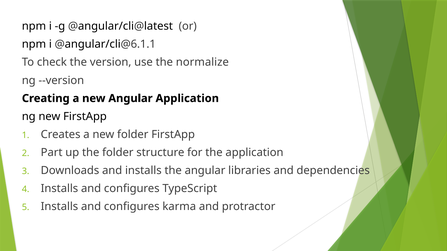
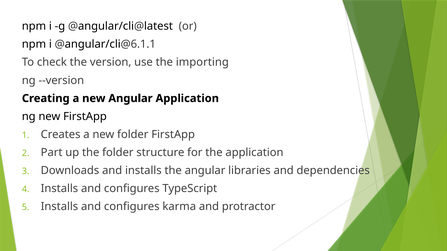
normalize: normalize -> importing
